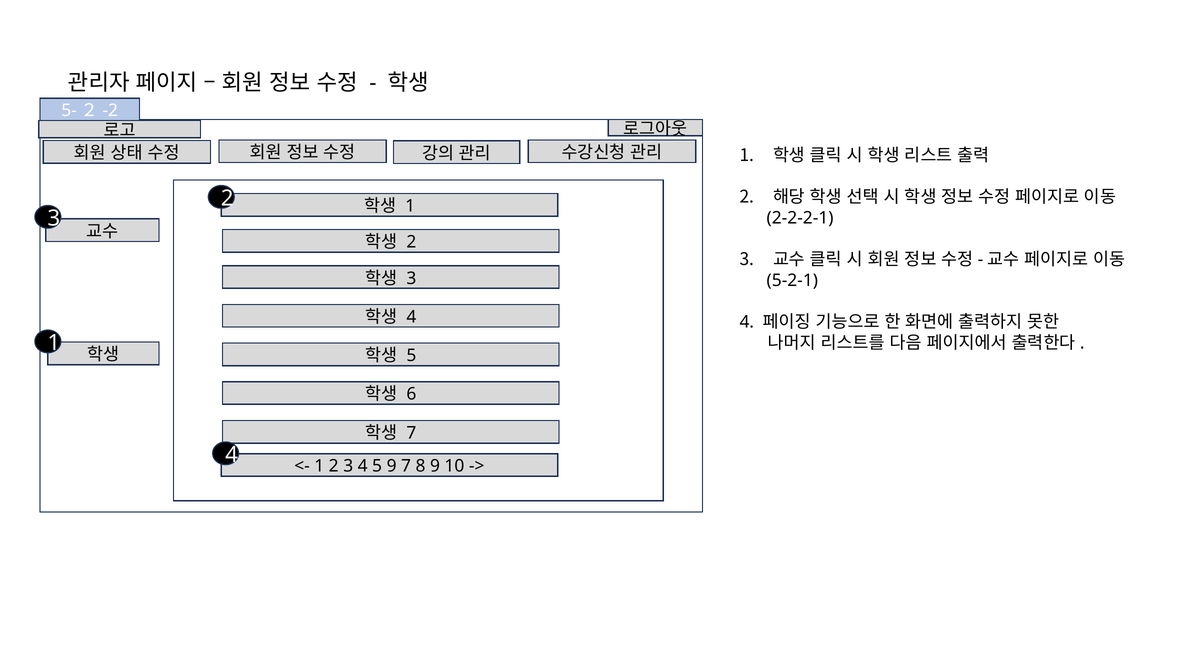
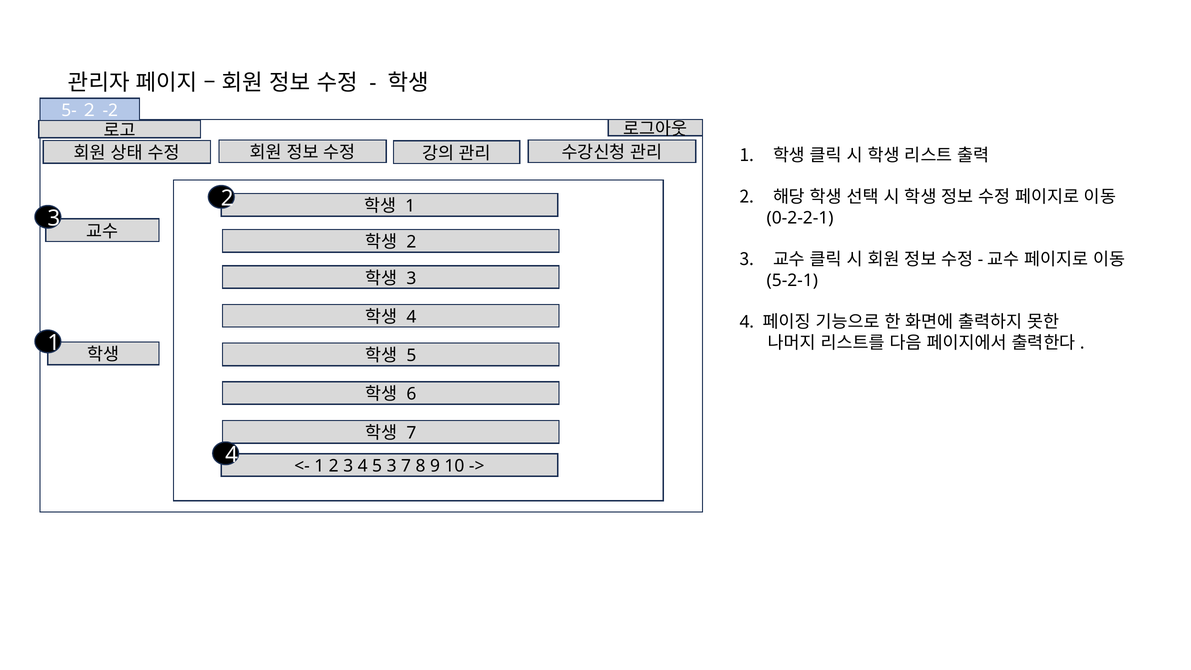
2-2-2-1: 2-2-2-1 -> 0-2-2-1
5 9: 9 -> 3
